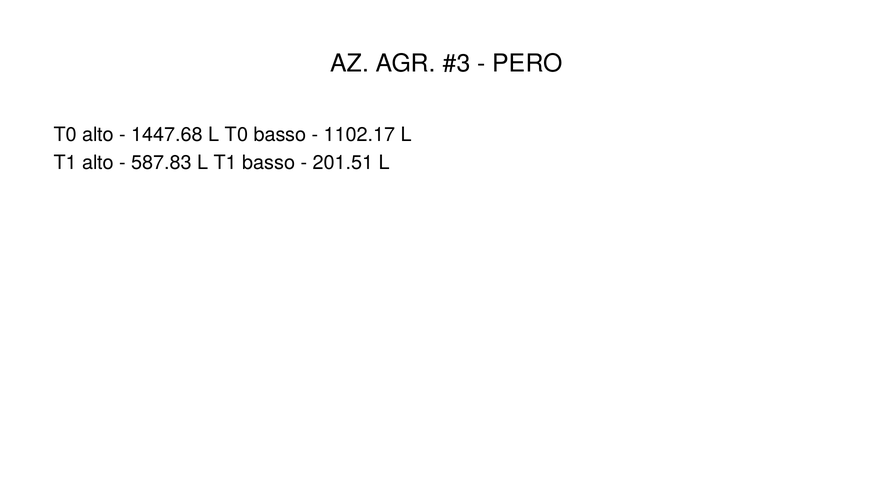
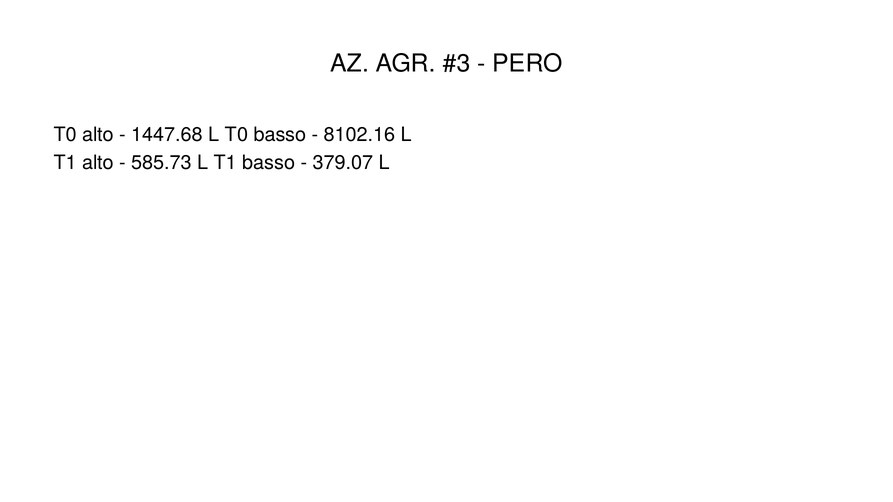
1102.17: 1102.17 -> 8102.16
587.83: 587.83 -> 585.73
201.51: 201.51 -> 379.07
